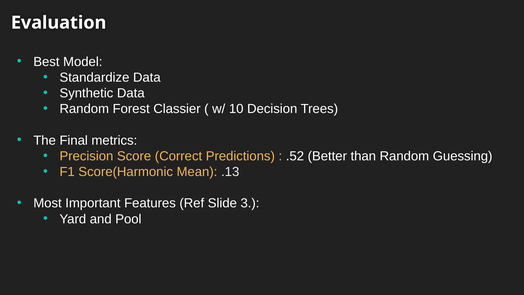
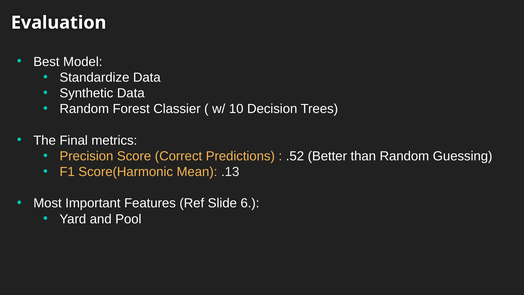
3: 3 -> 6
